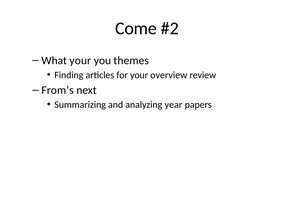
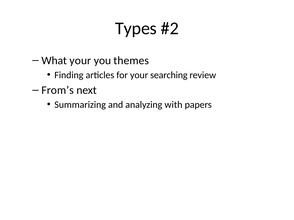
Come: Come -> Types
overview: overview -> searching
year: year -> with
